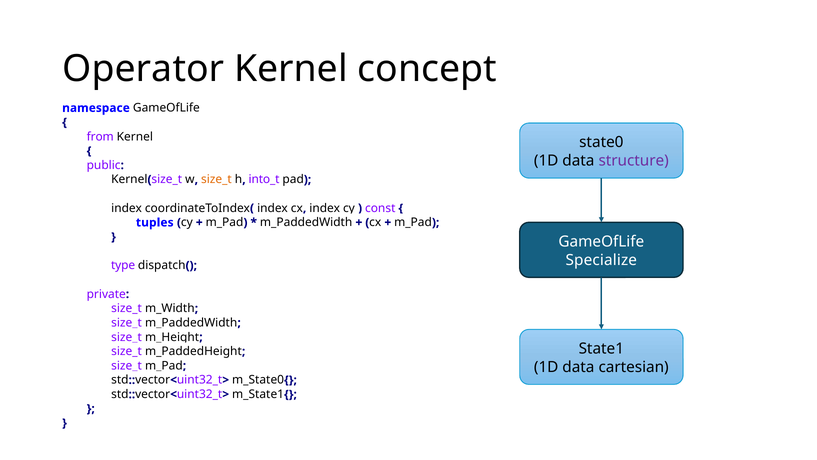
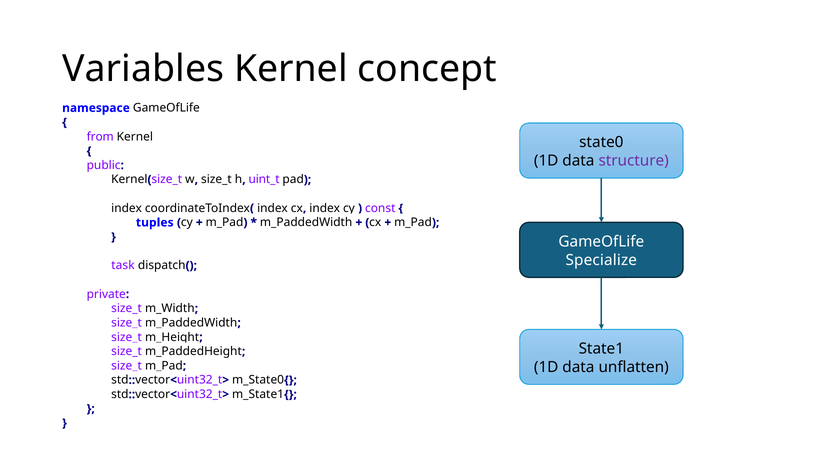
Operator: Operator -> Variables
size_t at (216, 179) colour: orange -> black
into_t: into_t -> uint_t
type: type -> task
cartesian: cartesian -> unflatten
